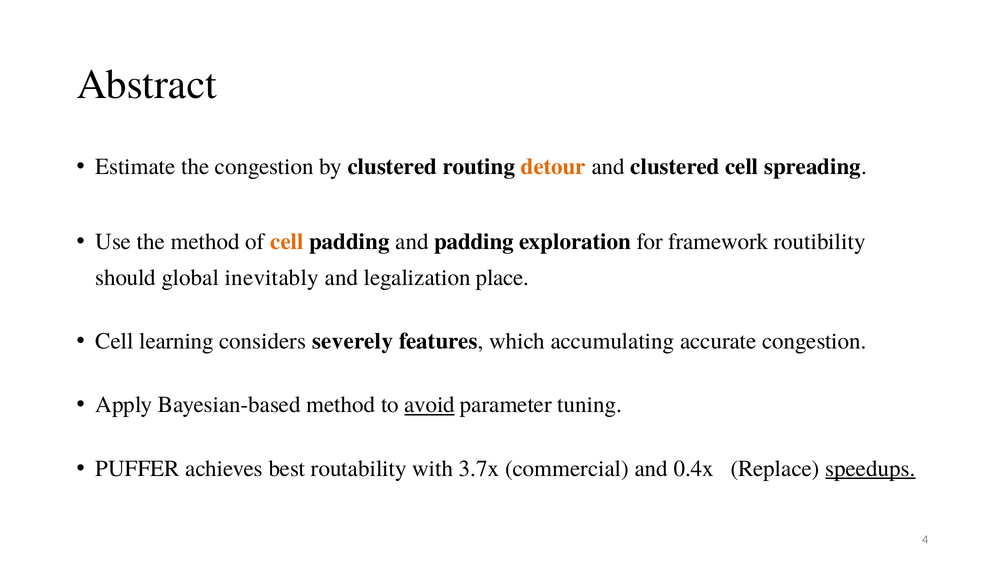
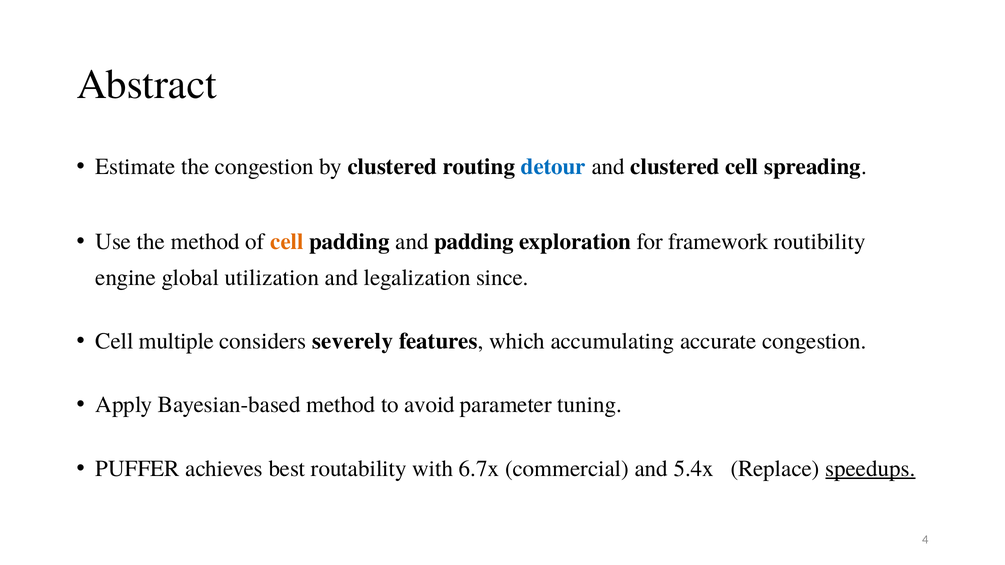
detour colour: orange -> blue
should: should -> engine
inevitably: inevitably -> utilization
place: place -> since
learning: learning -> multiple
avoid underline: present -> none
3.7x: 3.7x -> 6.7x
0.4x: 0.4x -> 5.4x
